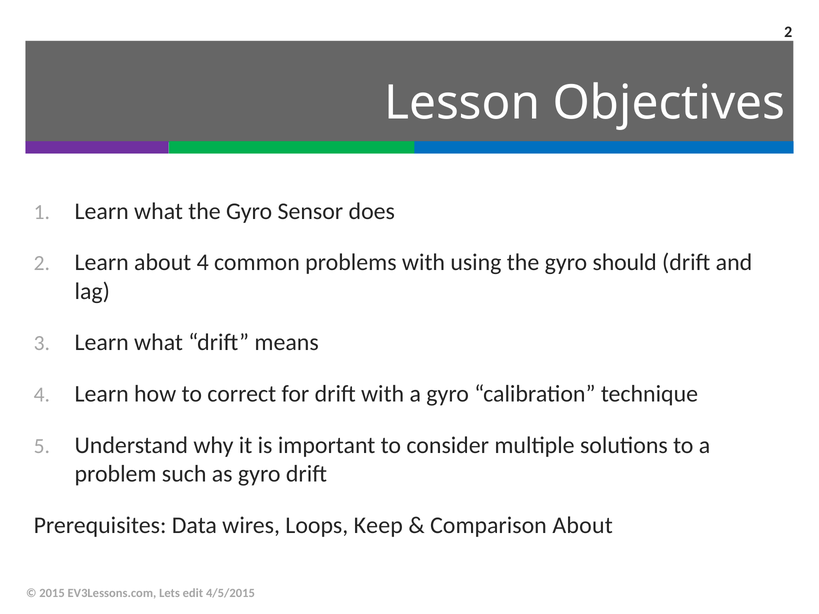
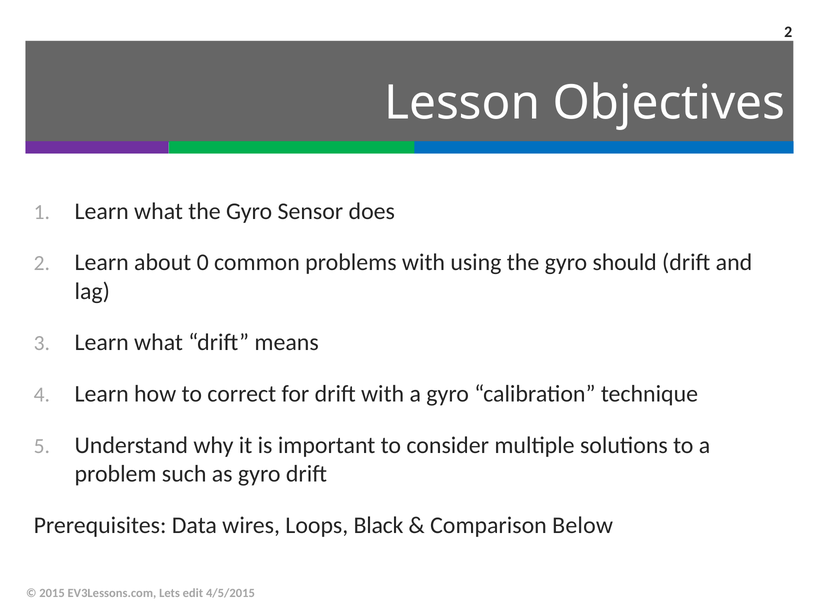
about 4: 4 -> 0
Keep: Keep -> Black
Comparison About: About -> Below
